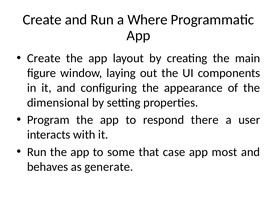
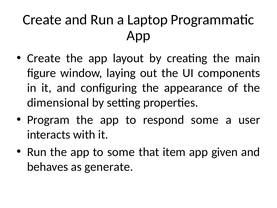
Where: Where -> Laptop
respond there: there -> some
case: case -> item
most: most -> given
